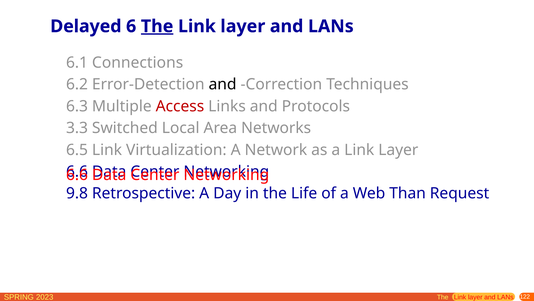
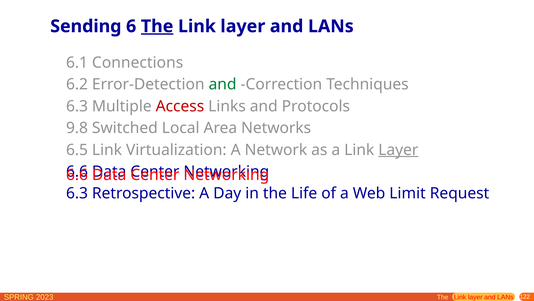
Delayed: Delayed -> Sending
and at (223, 84) colour: black -> green
3.3: 3.3 -> 9.8
Layer at (398, 150) underline: none -> present
9.8 at (77, 193): 9.8 -> 6.3
Than: Than -> Limit
